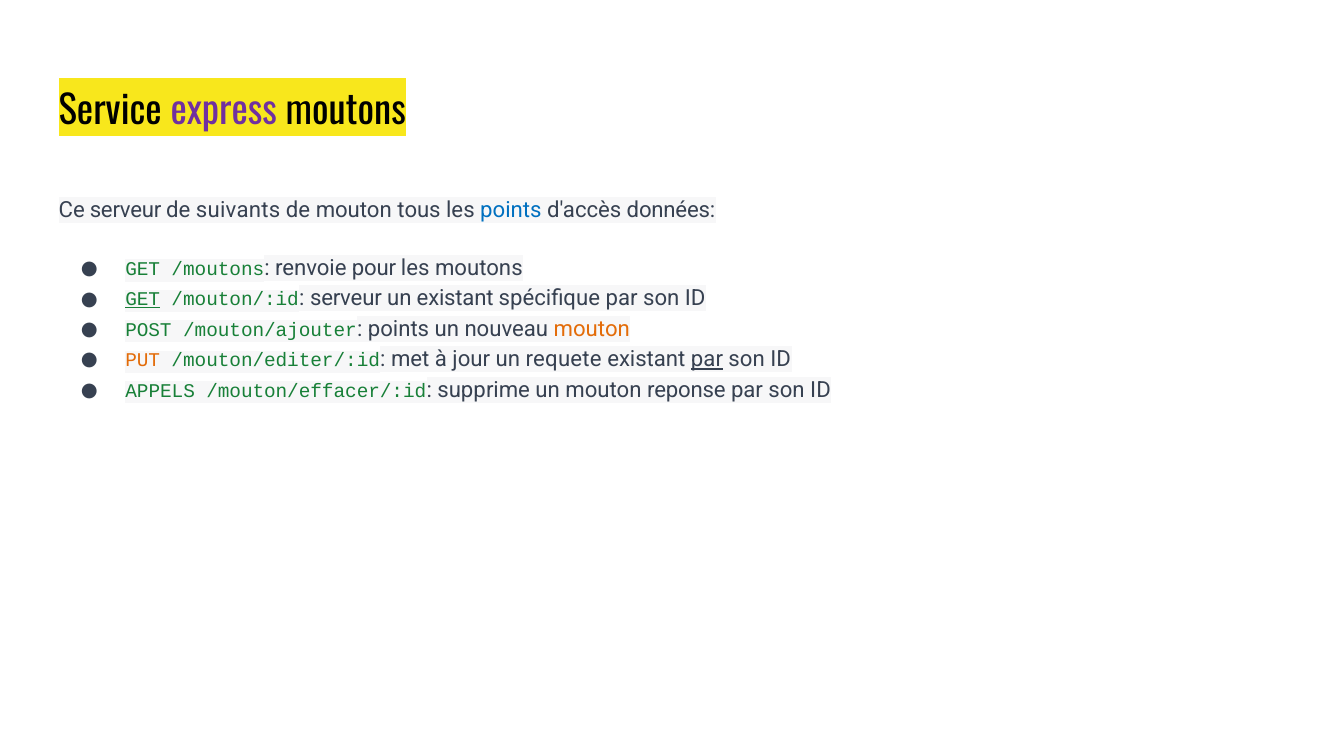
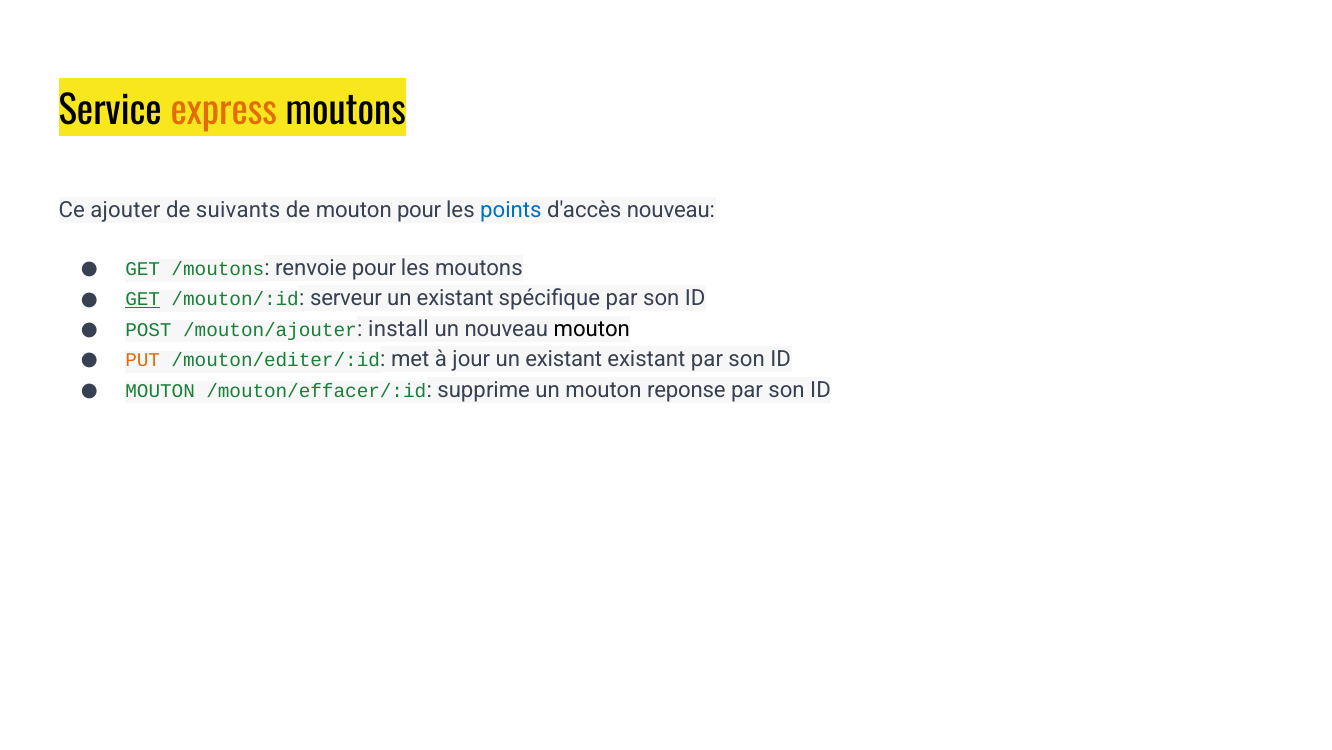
express colour: purple -> orange
Ce serveur: serveur -> ajouter
mouton tous: tous -> pour
d'accès données: données -> nouveau
/mouton/ajouter points: points -> install
mouton at (592, 329) colour: orange -> black
jour un requete: requete -> existant
par at (707, 359) underline: present -> none
APPELS at (160, 390): APPELS -> MOUTON
